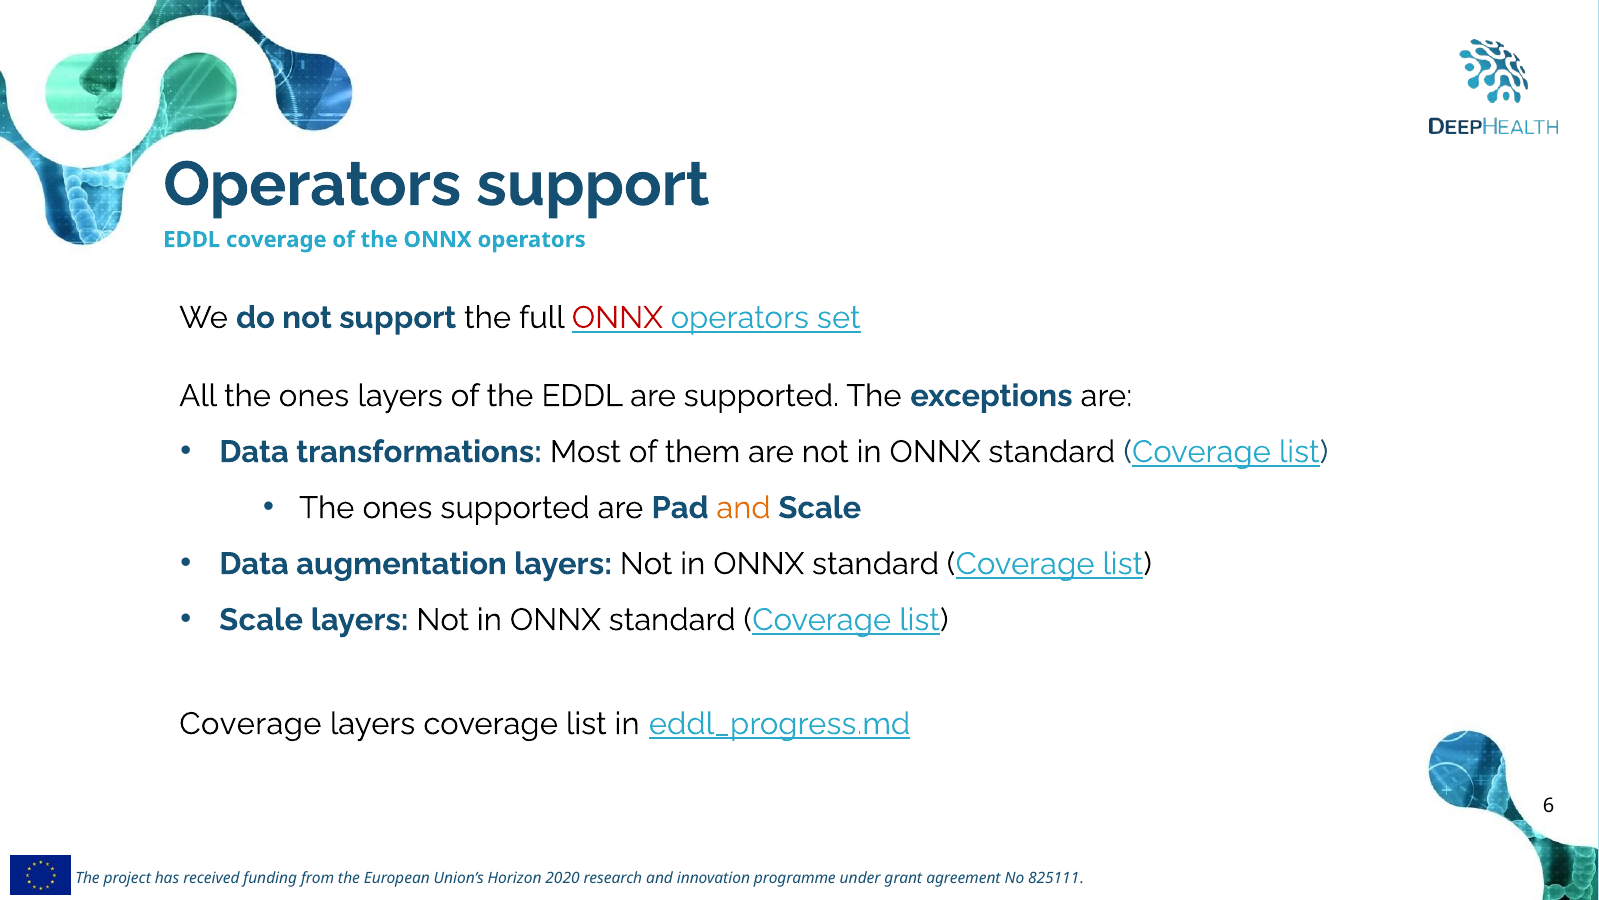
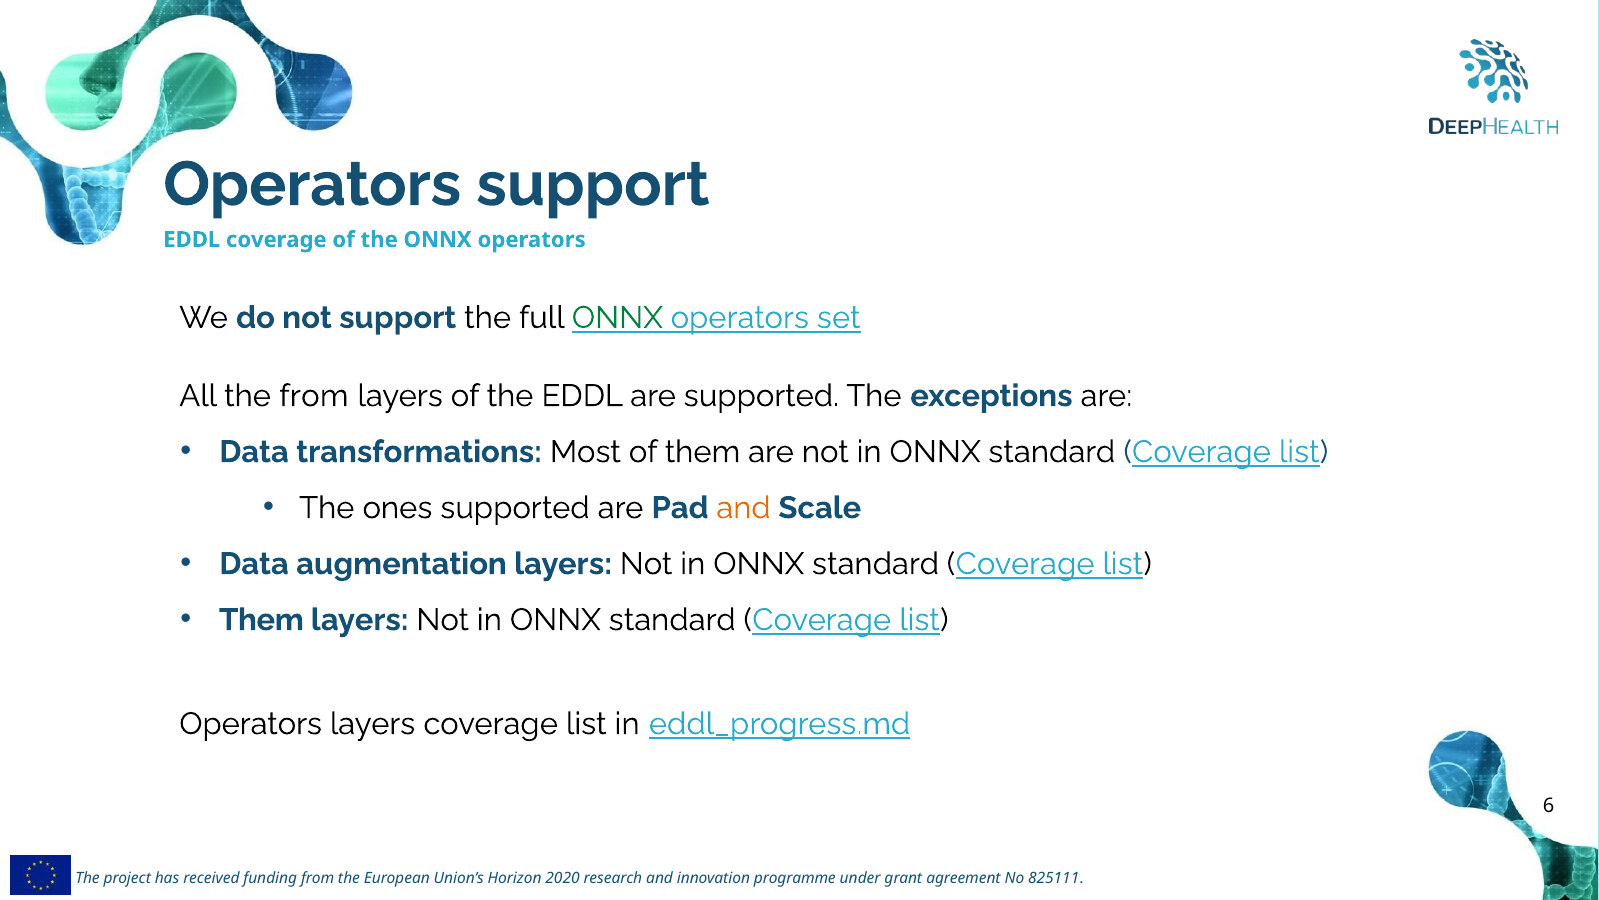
ONNX at (617, 317) colour: red -> green
All the ones: ones -> from
Scale at (261, 620): Scale -> Them
Coverage at (250, 723): Coverage -> Operators
